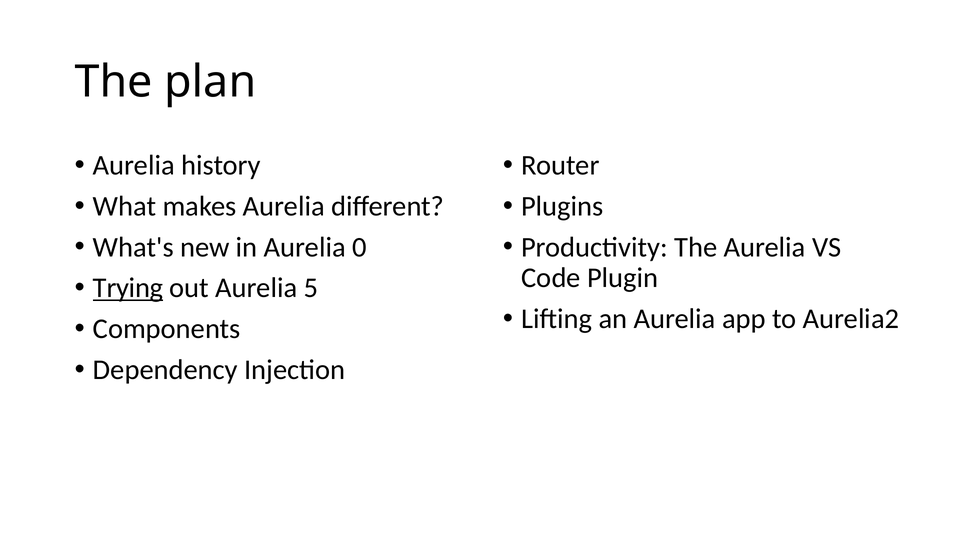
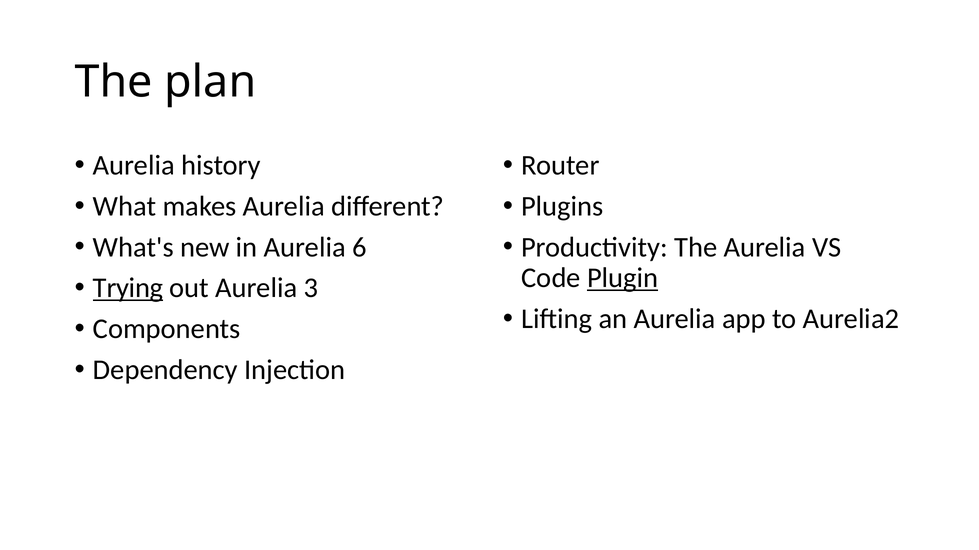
0: 0 -> 6
Plugin underline: none -> present
5: 5 -> 3
